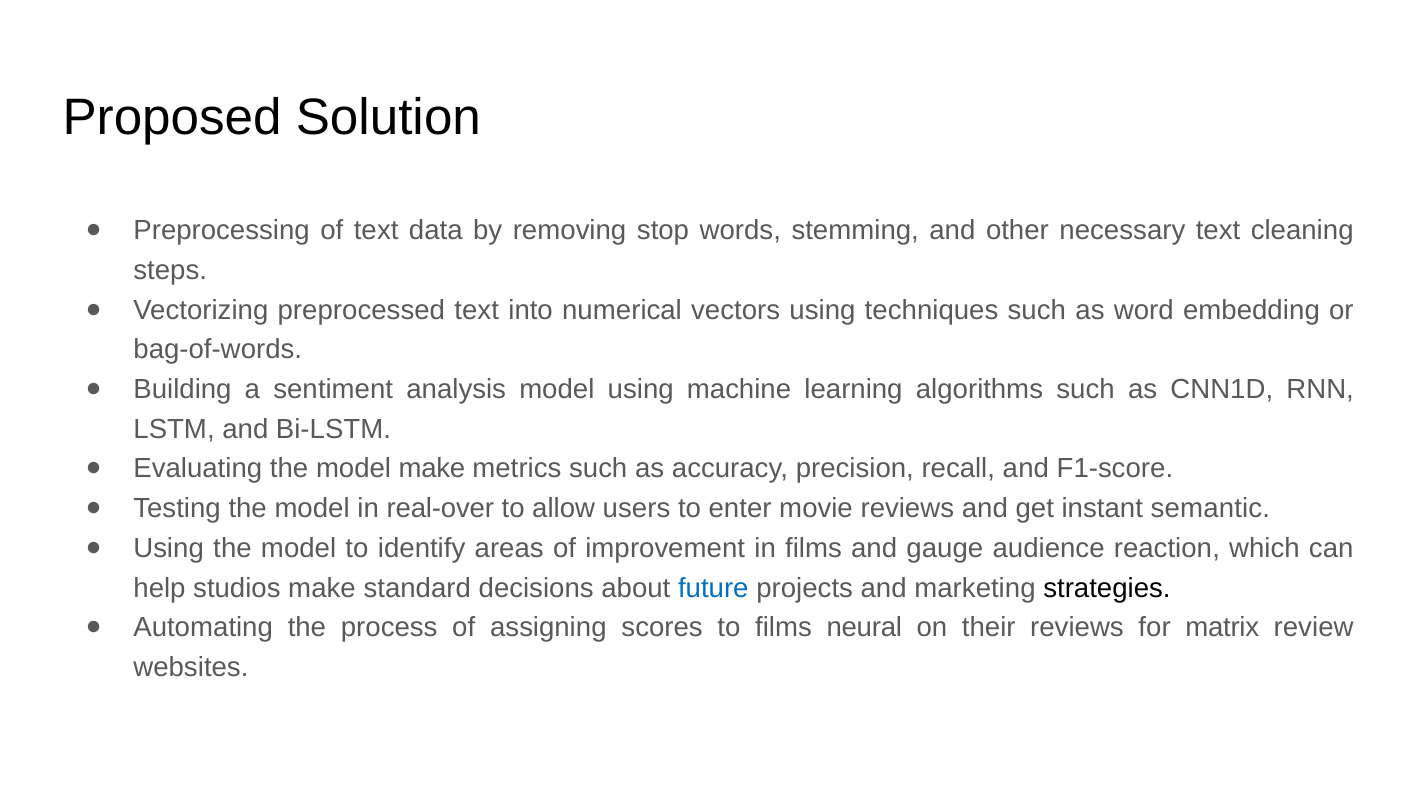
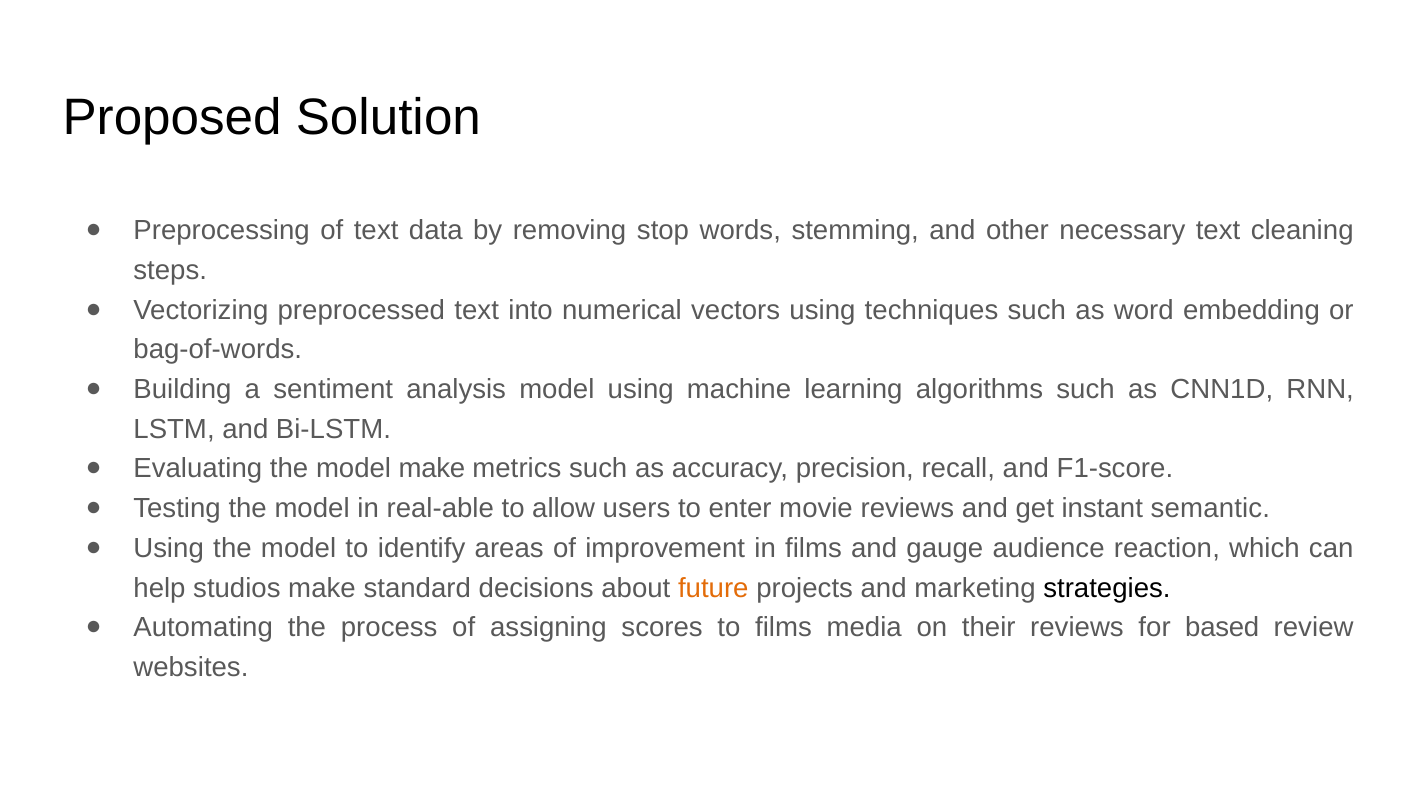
real-over: real-over -> real-able
future colour: blue -> orange
neural: neural -> media
matrix: matrix -> based
